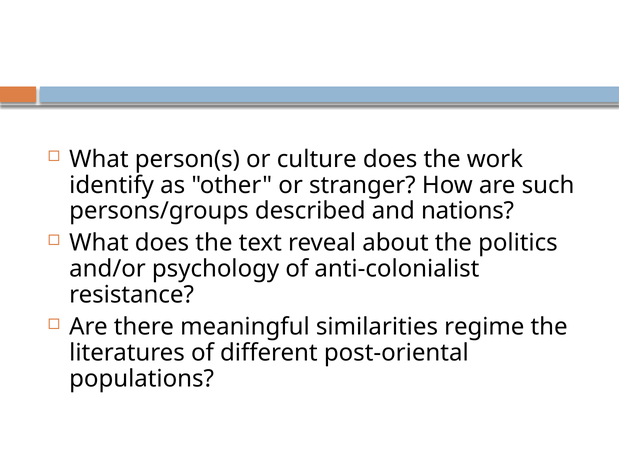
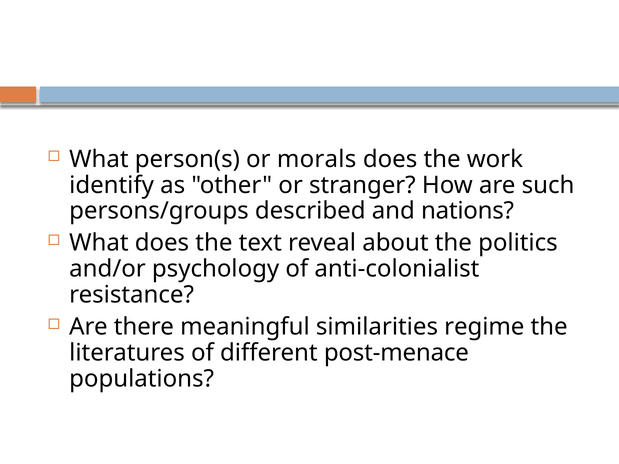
culture: culture -> morals
post-oriental: post-oriental -> post-menace
